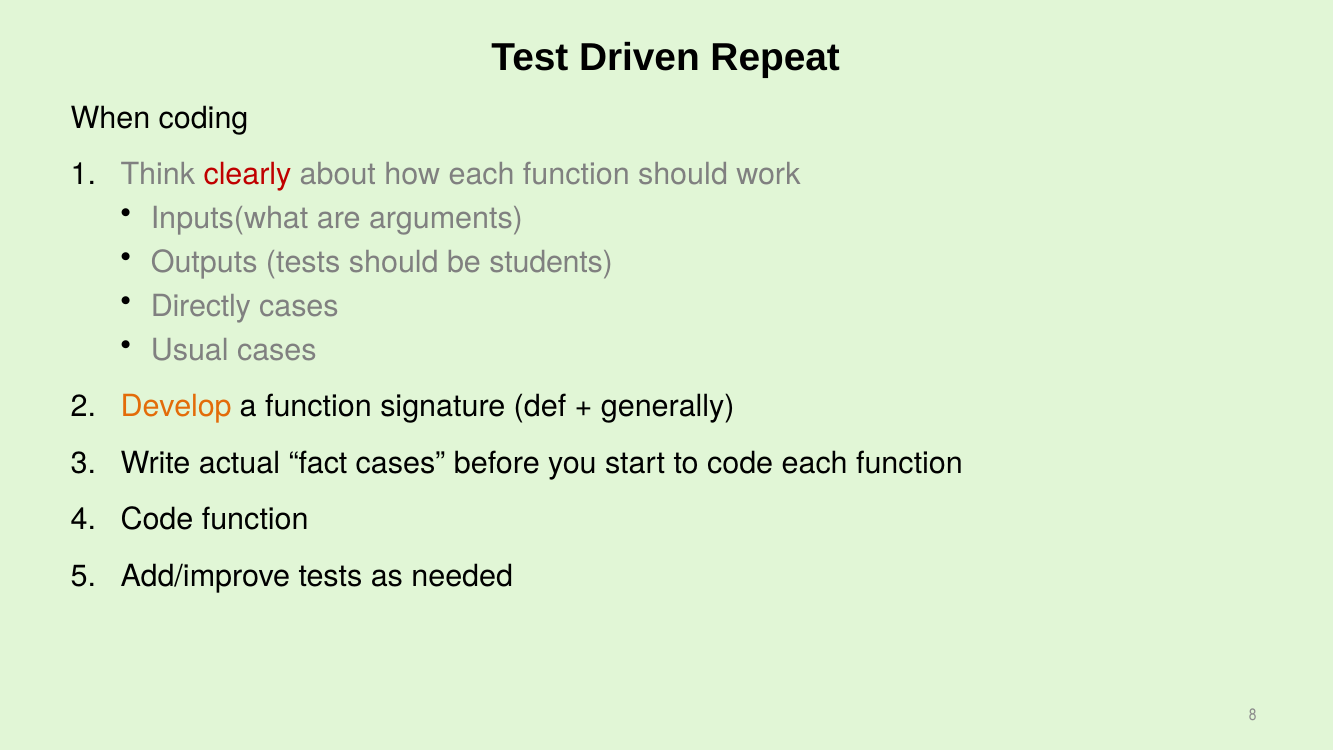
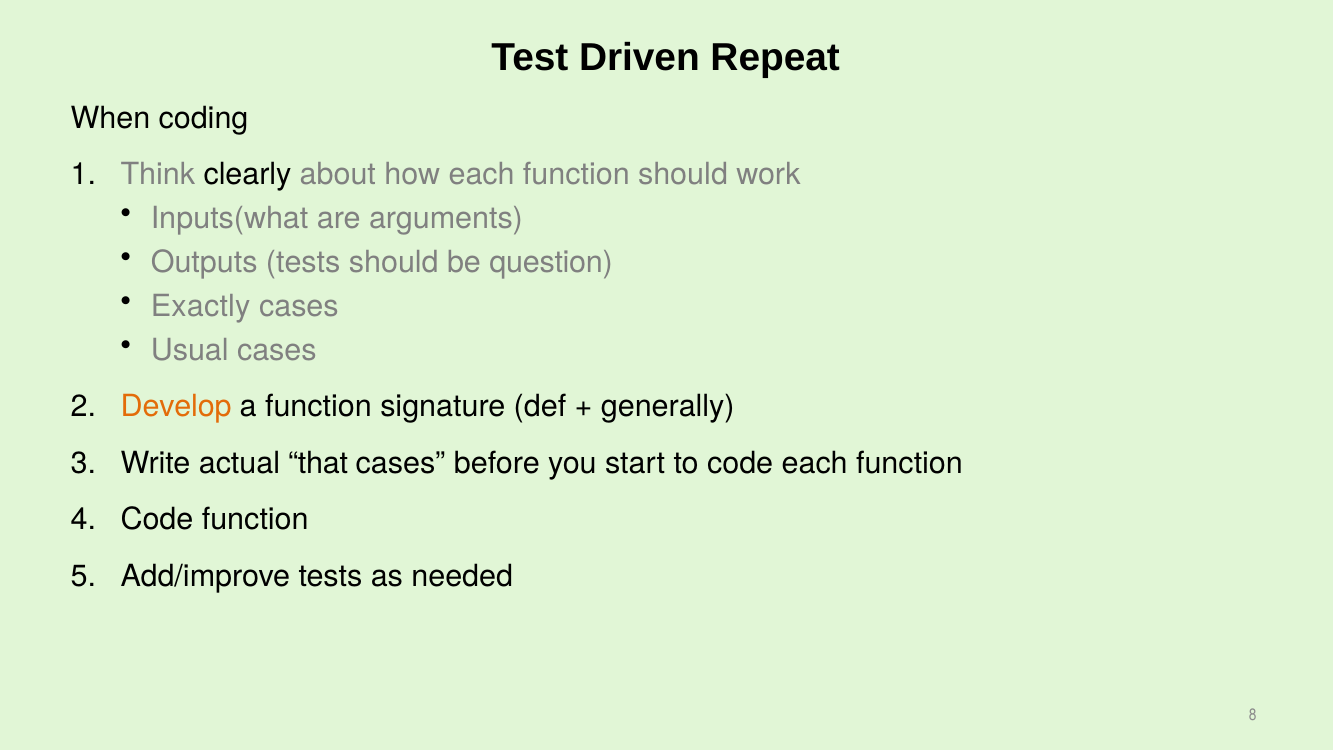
clearly colour: red -> black
students: students -> question
Directly: Directly -> Exactly
fact: fact -> that
